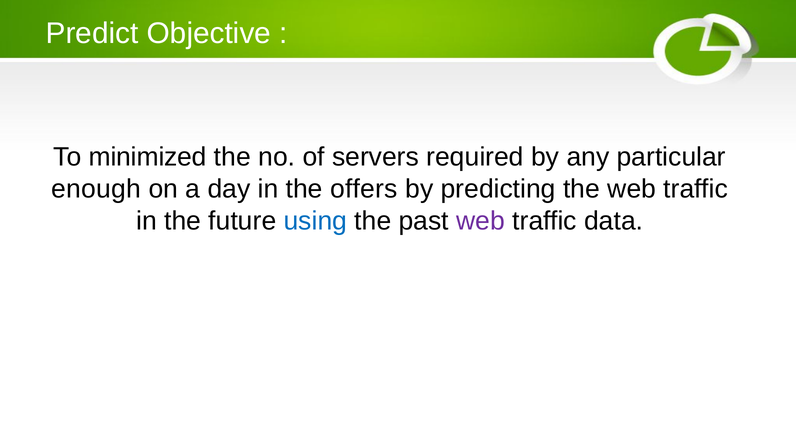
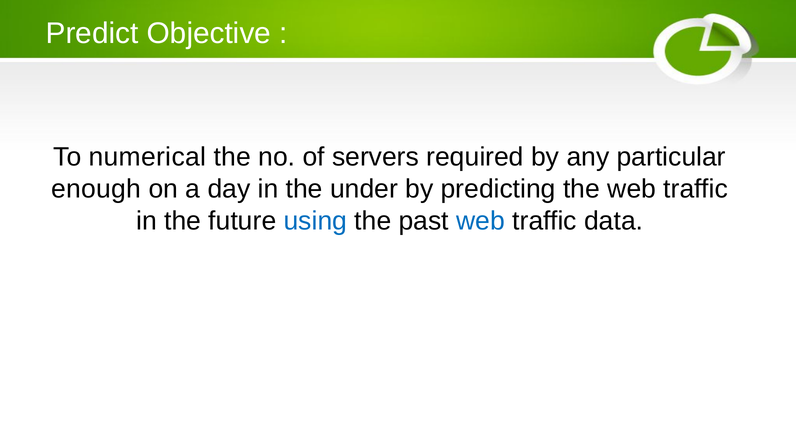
minimized: minimized -> numerical
offers: offers -> under
web at (481, 221) colour: purple -> blue
